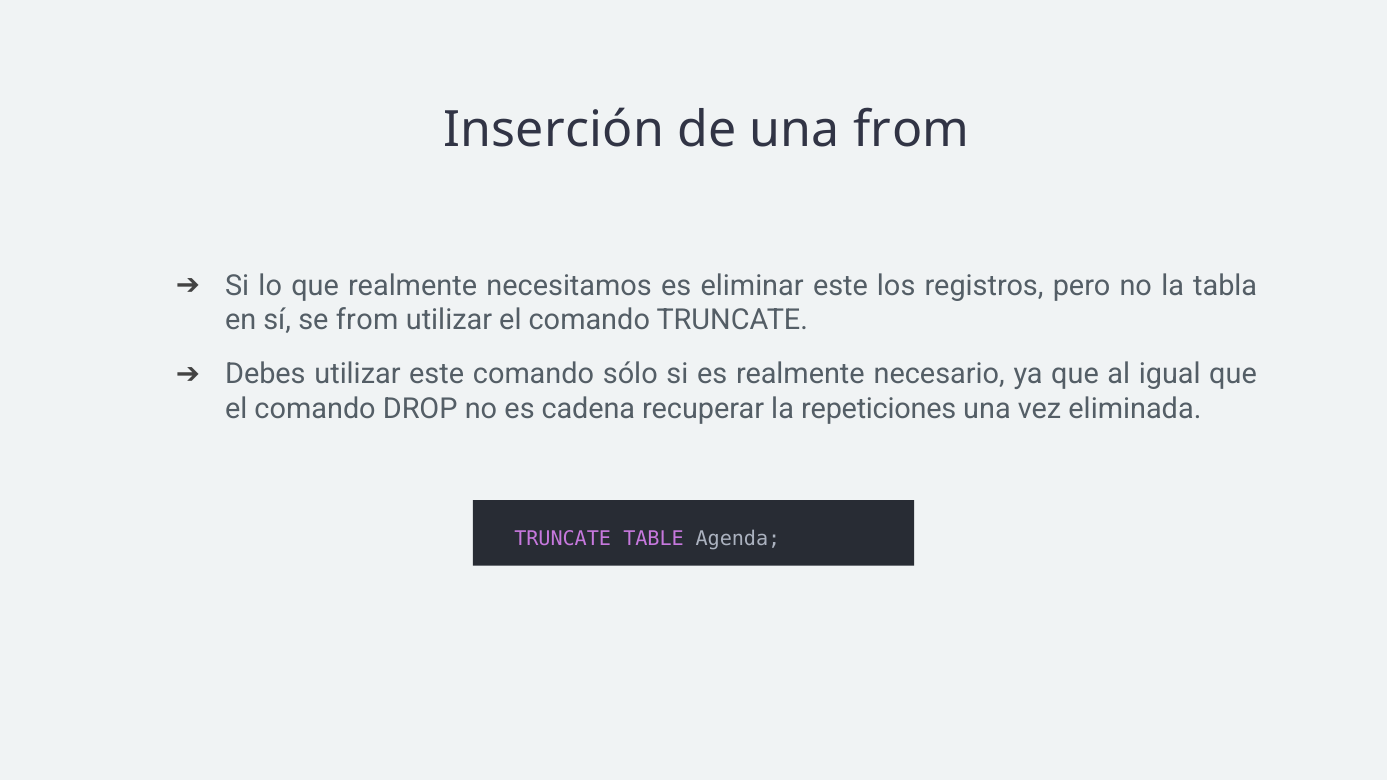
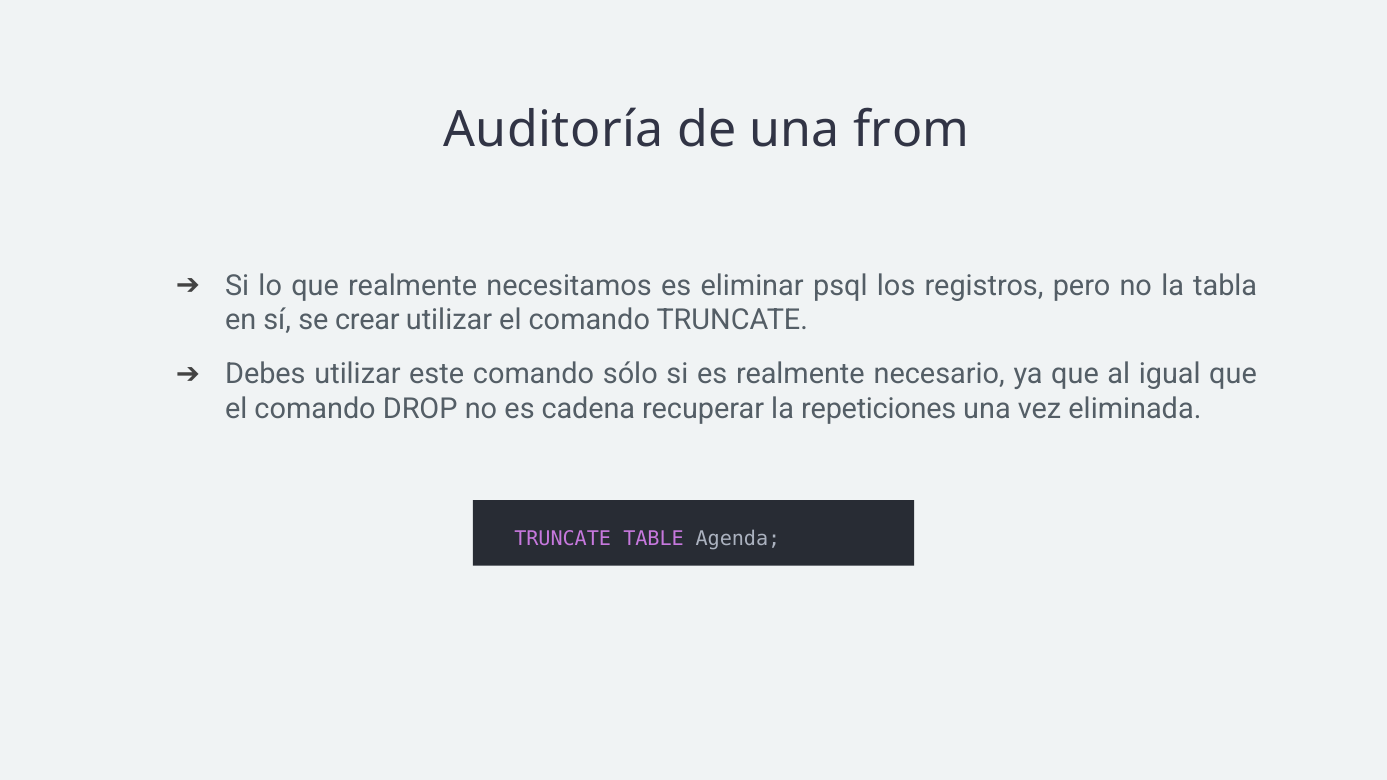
Inserción: Inserción -> Auditoría
eliminar este: este -> psql
se from: from -> crear
